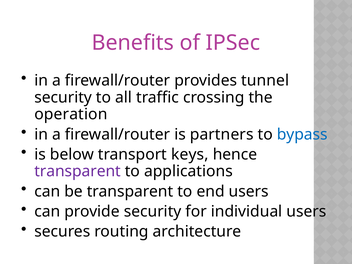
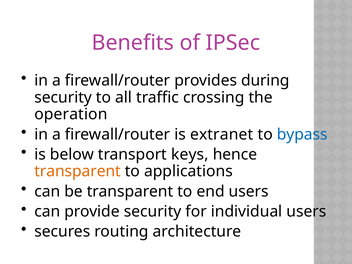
tunnel: tunnel -> during
partners: partners -> extranet
transparent at (78, 171) colour: purple -> orange
